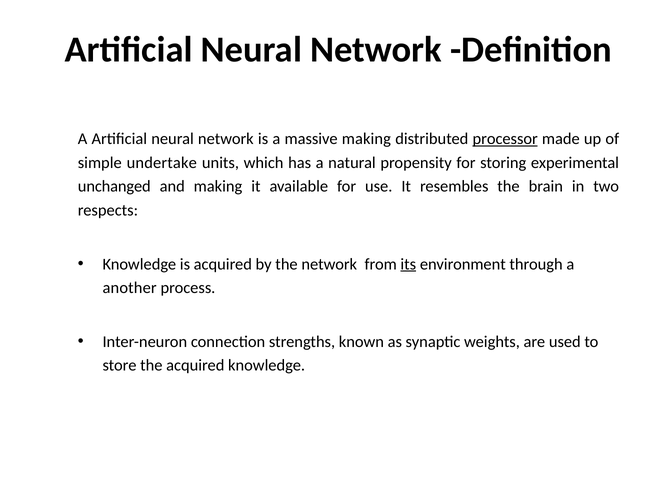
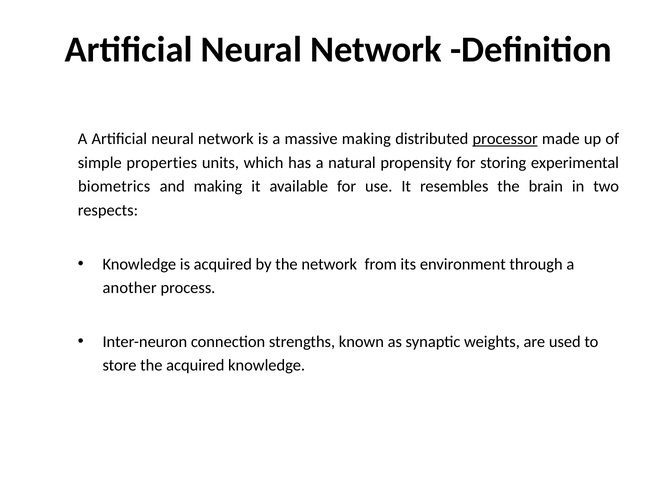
undertake: undertake -> properties
unchanged: unchanged -> biometrics
its underline: present -> none
